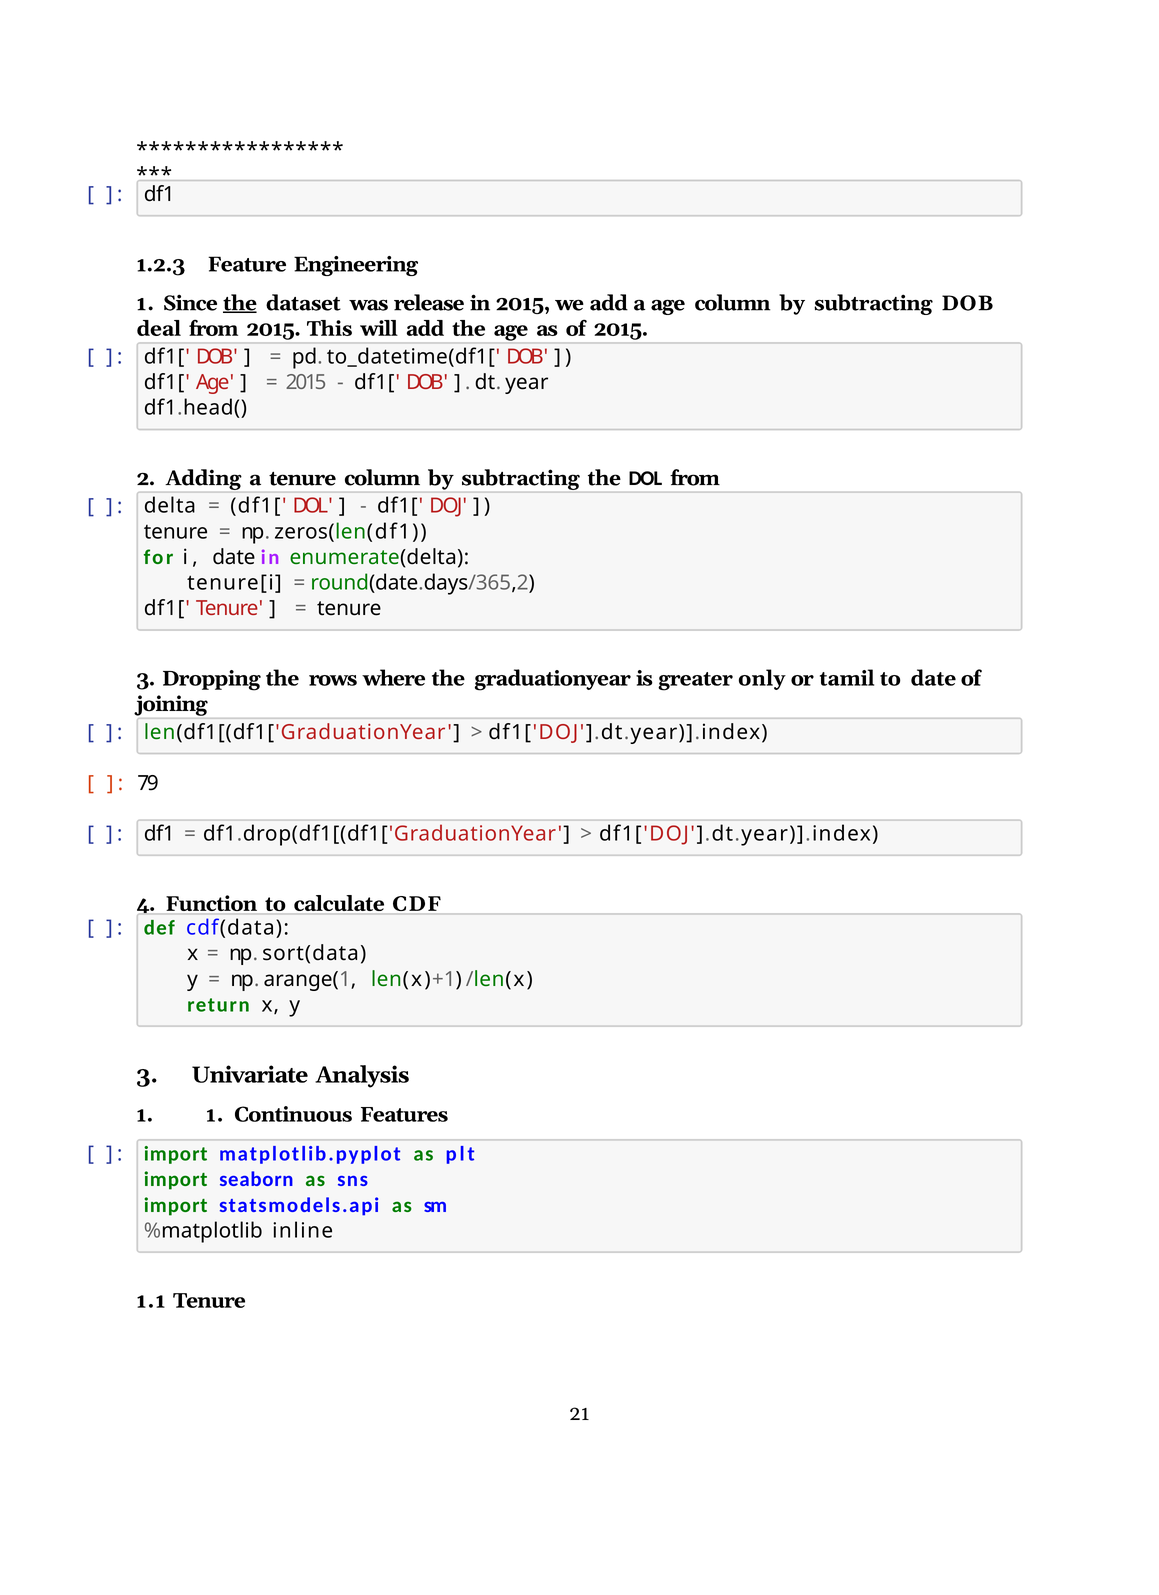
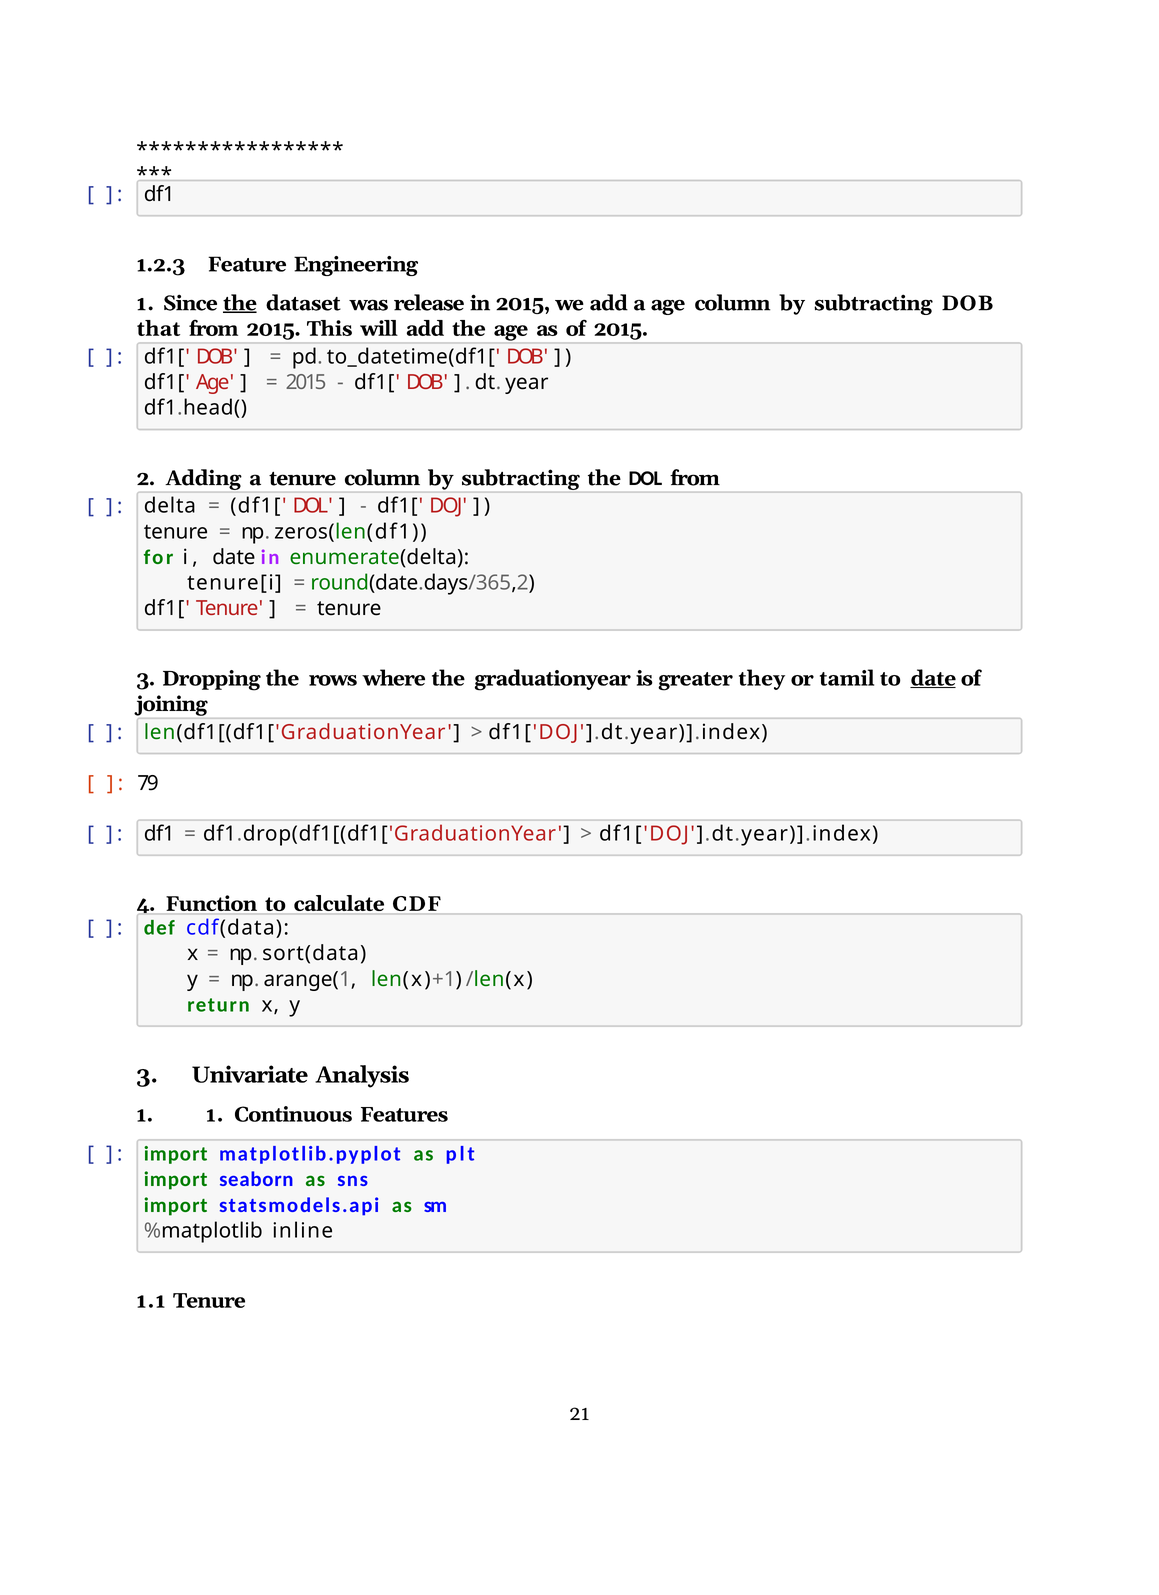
deal: deal -> that
only: only -> they
date at (933, 678) underline: none -> present
